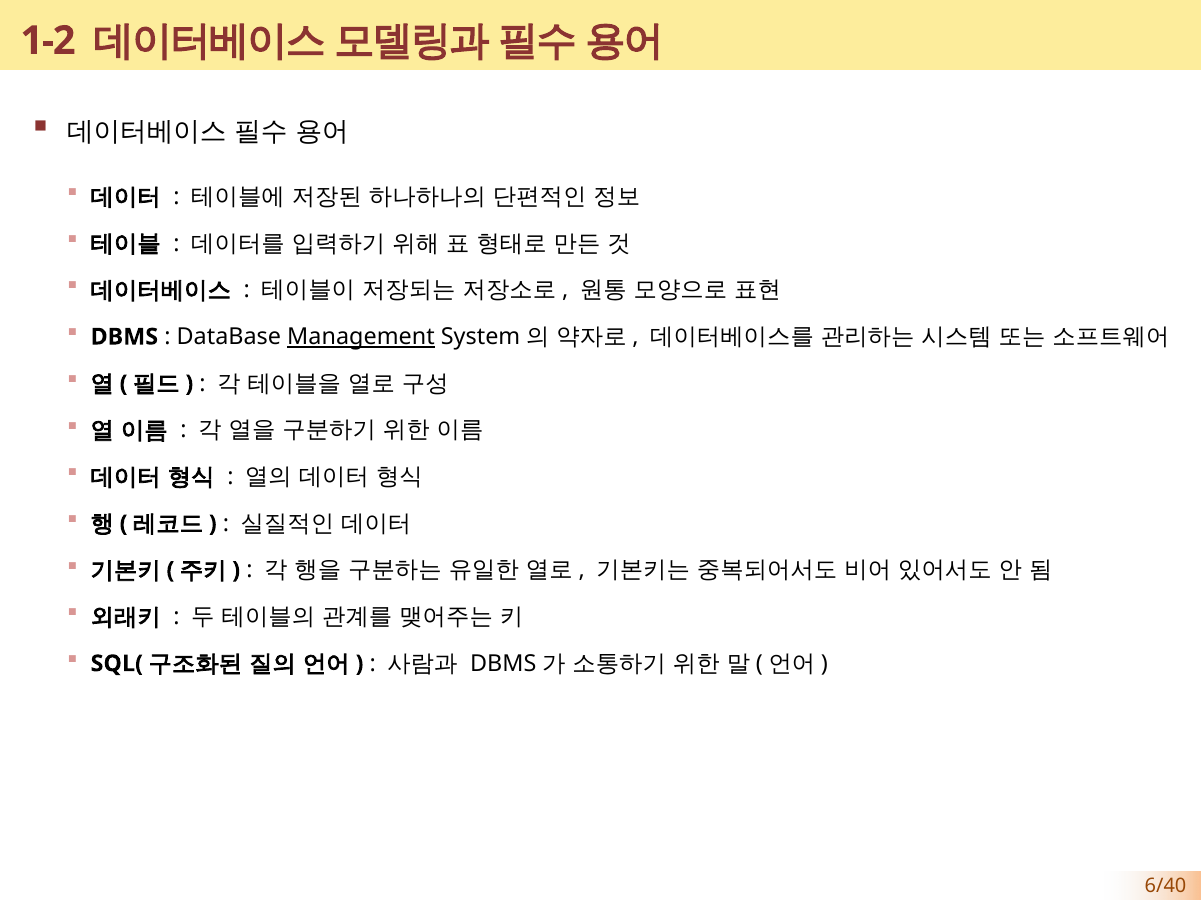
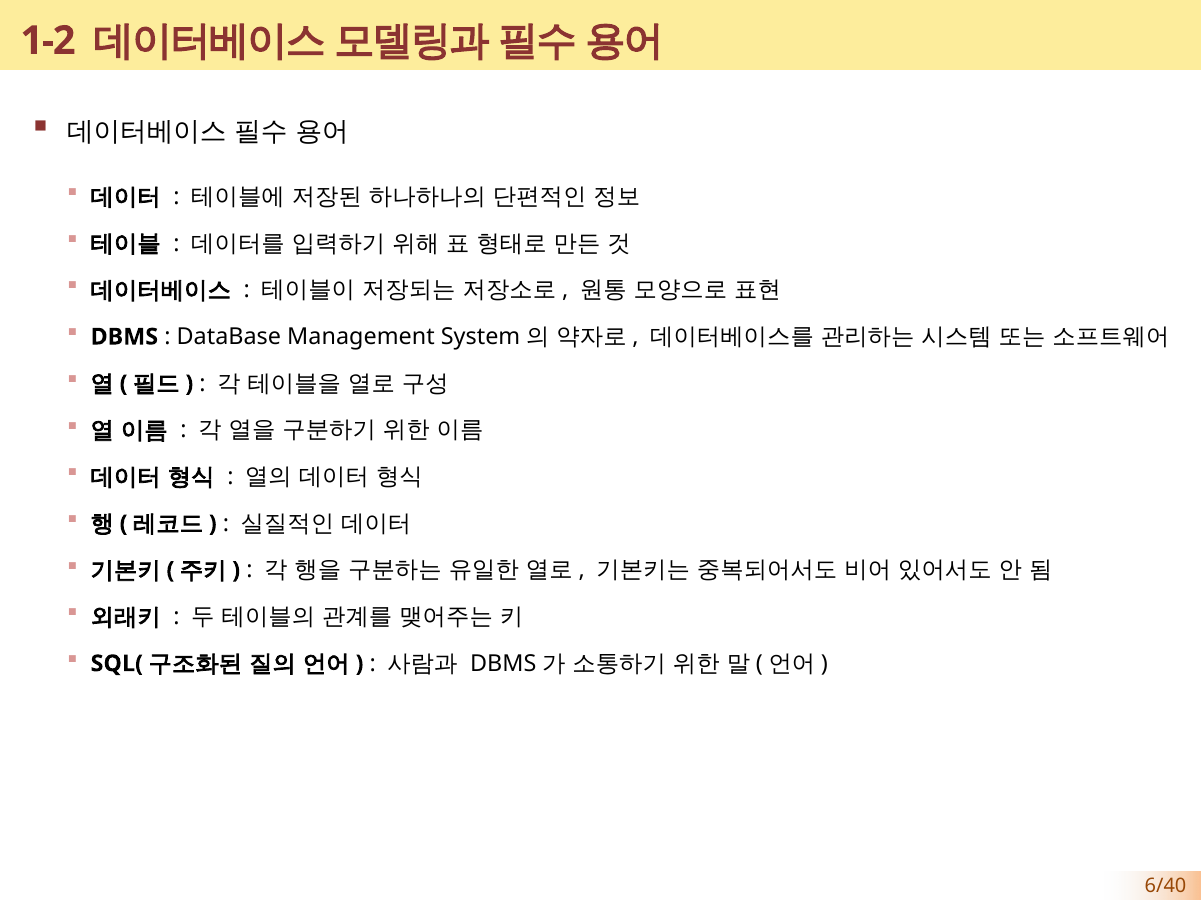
Management underline: present -> none
